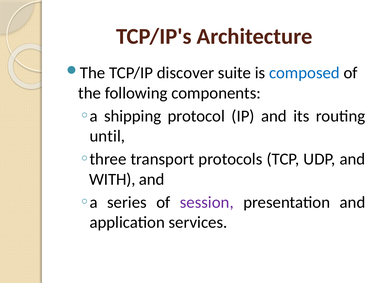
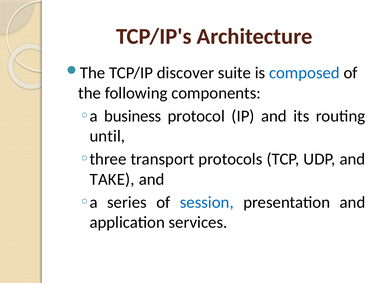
shipping: shipping -> business
WITH: WITH -> TAKE
session colour: purple -> blue
